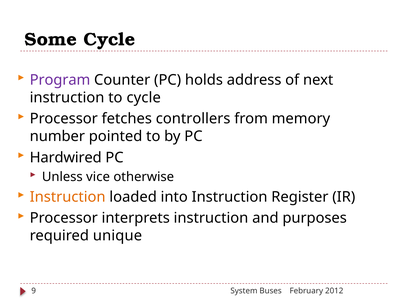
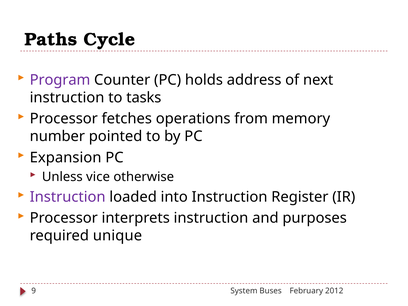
Some: Some -> Paths
to cycle: cycle -> tasks
controllers: controllers -> operations
Hardwired: Hardwired -> Expansion
Instruction at (68, 197) colour: orange -> purple
